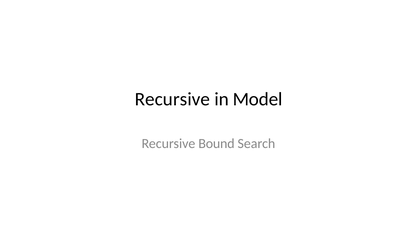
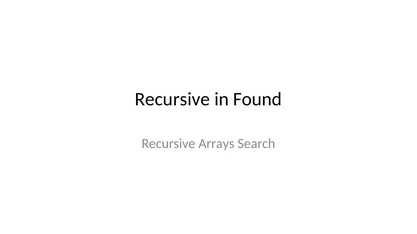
Model: Model -> Found
Bound: Bound -> Arrays
